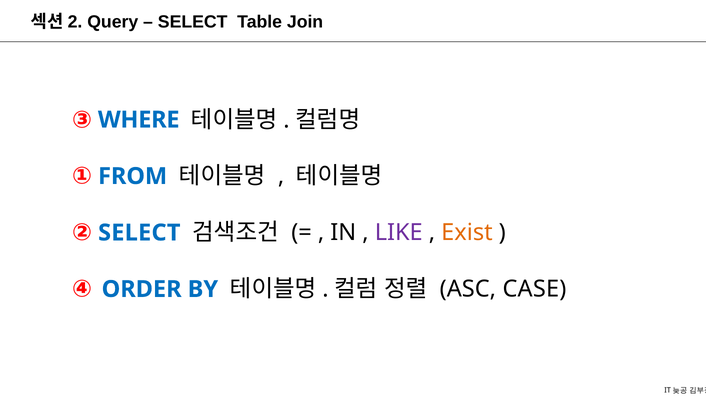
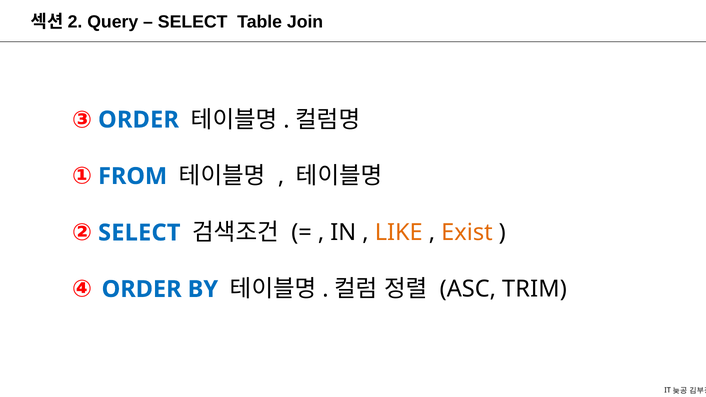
③ WHERE: WHERE -> ORDER
LIKE colour: purple -> orange
CASE: CASE -> TRIM
